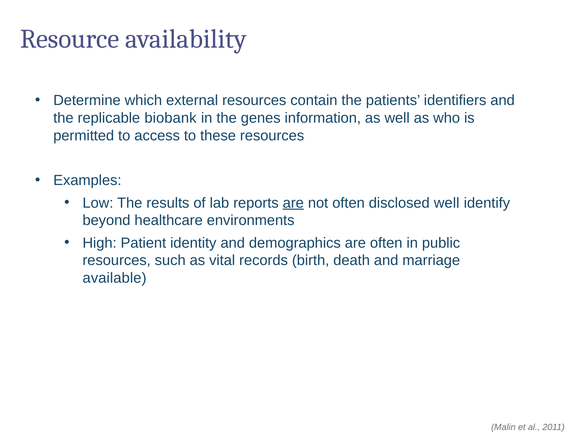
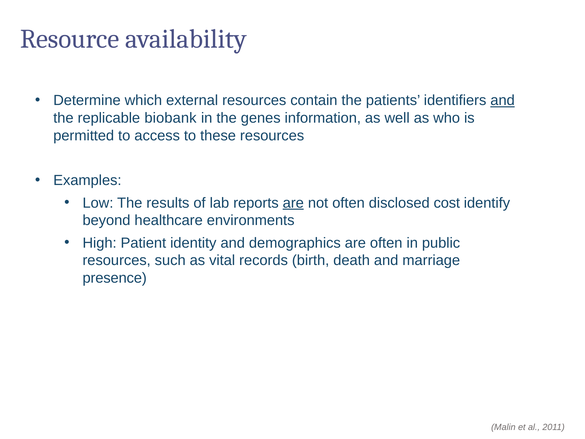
and at (503, 100) underline: none -> present
disclosed well: well -> cost
available: available -> presence
